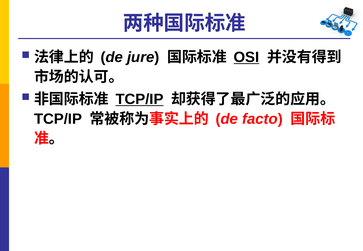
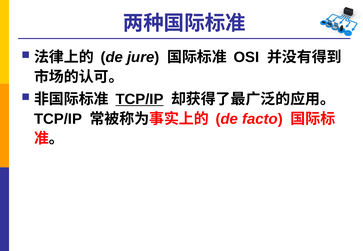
OSI underline: present -> none
